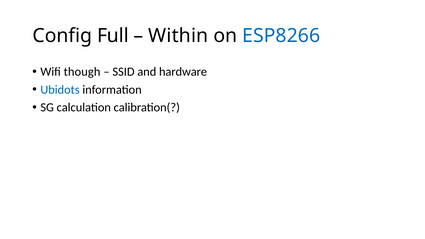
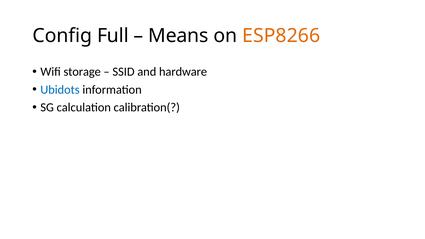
Within: Within -> Means
ESP8266 colour: blue -> orange
though: though -> storage
